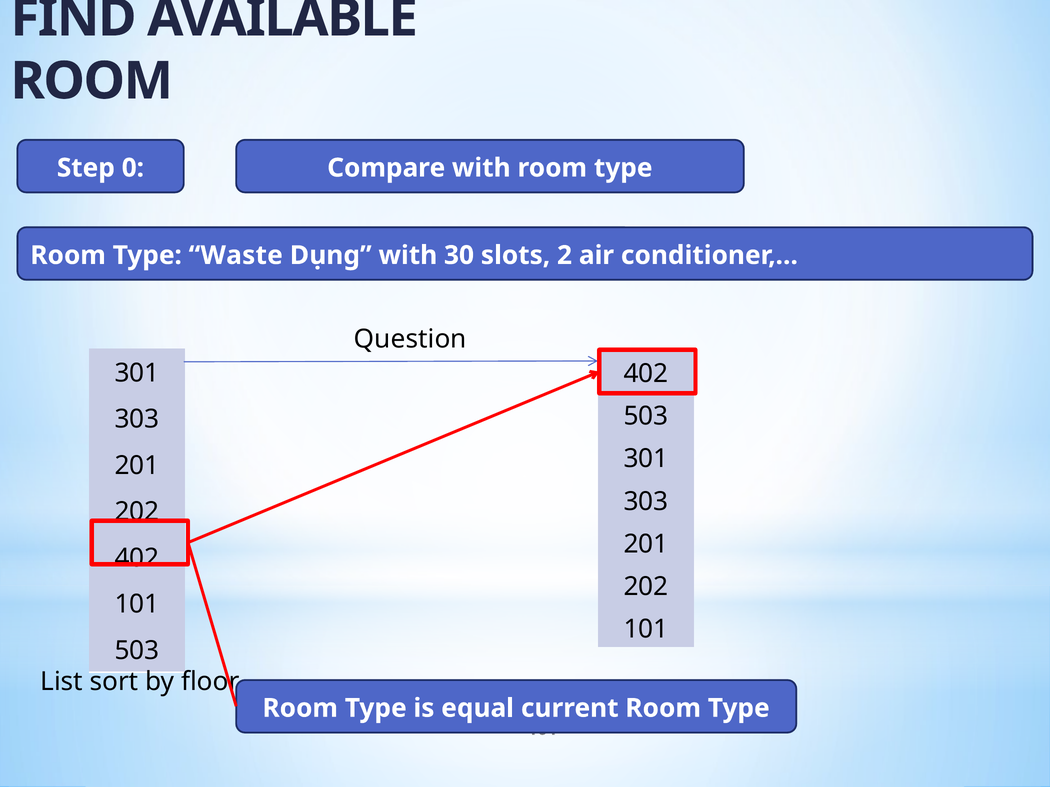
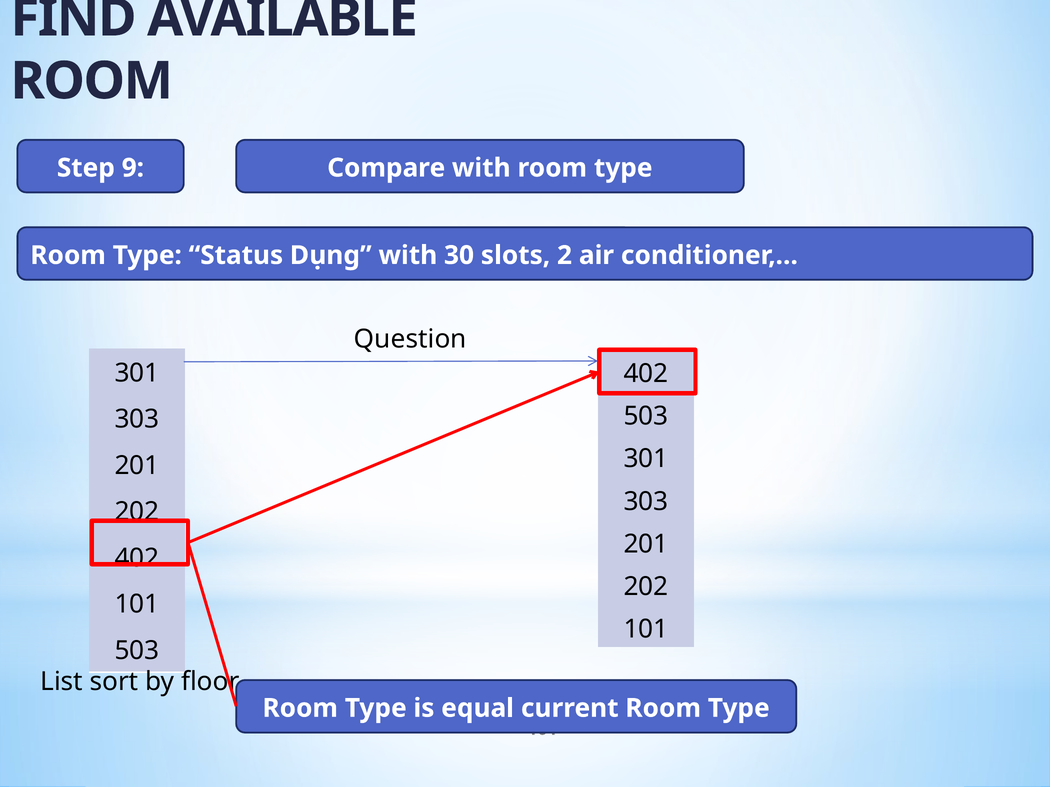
0: 0 -> 9
Waste: Waste -> Status
